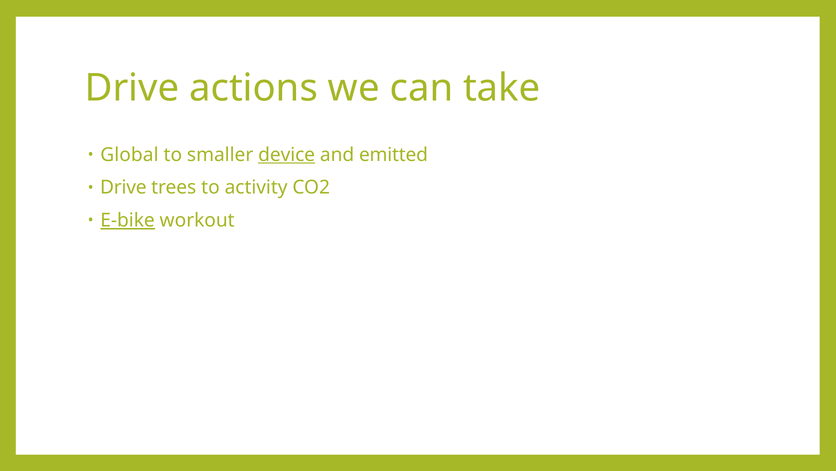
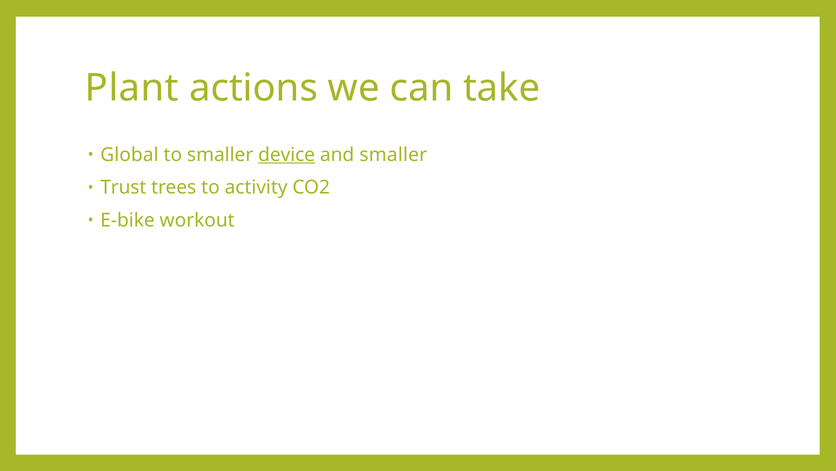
Drive at (132, 88): Drive -> Plant
and emitted: emitted -> smaller
Drive at (123, 187): Drive -> Trust
E-bike underline: present -> none
